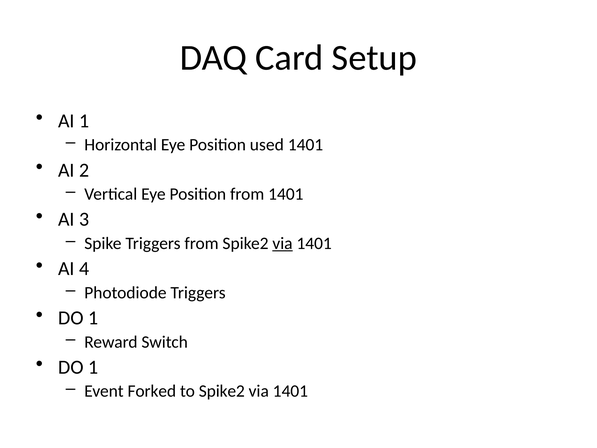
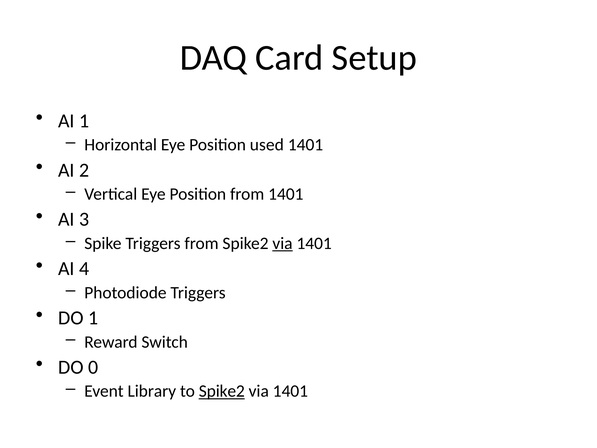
1 at (93, 367): 1 -> 0
Forked: Forked -> Library
Spike2 at (222, 391) underline: none -> present
